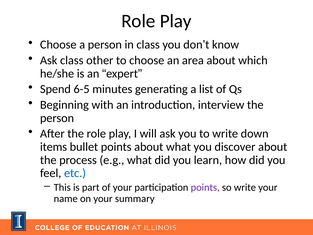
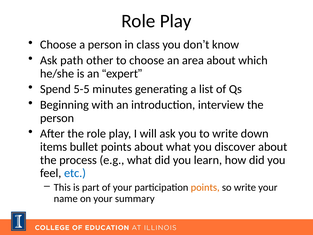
Ask class: class -> path
6-5: 6-5 -> 5-5
points at (205, 187) colour: purple -> orange
